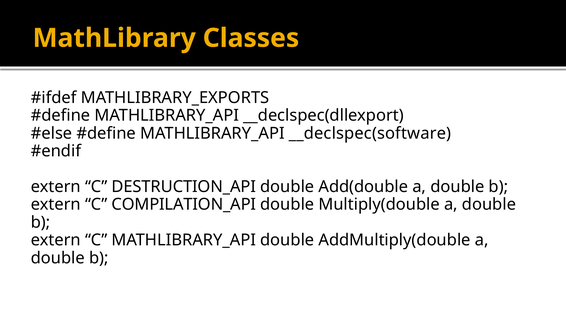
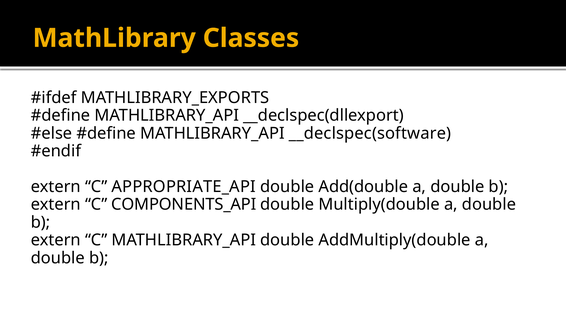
DESTRUCTION_API: DESTRUCTION_API -> APPROPRIATE_API
COMPILATION_API: COMPILATION_API -> COMPONENTS_API
